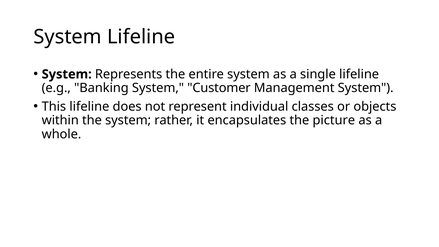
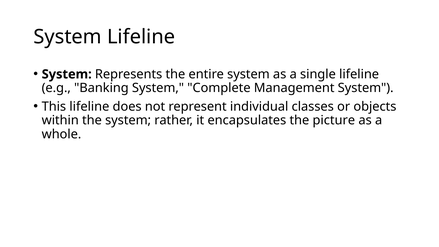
Customer: Customer -> Complete
